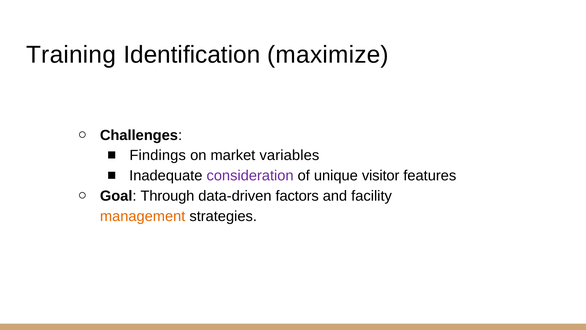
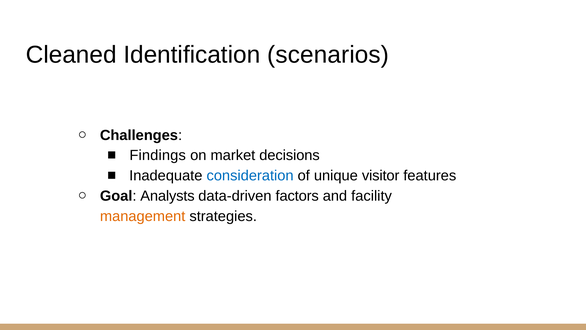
Training: Training -> Cleaned
maximize: maximize -> scenarios
variables: variables -> decisions
consideration colour: purple -> blue
Through: Through -> Analysts
